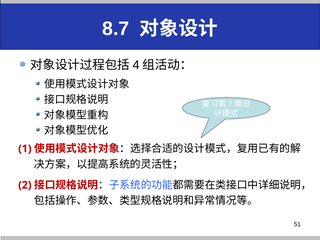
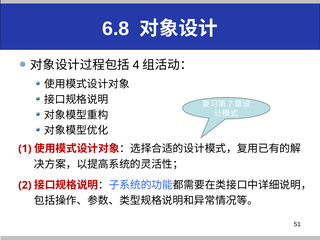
8.7: 8.7 -> 6.8
